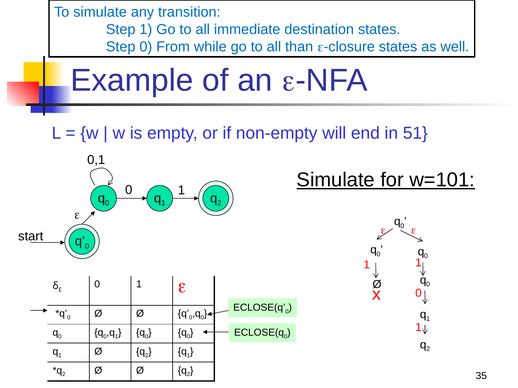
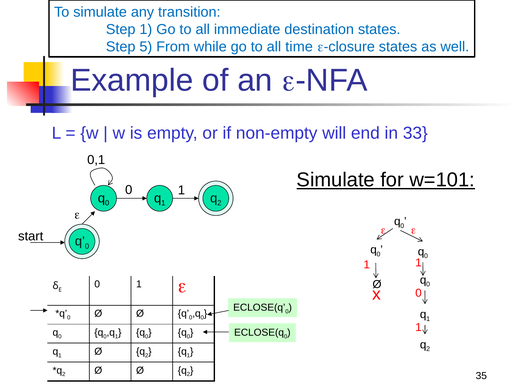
Step 0: 0 -> 5
than: than -> time
51: 51 -> 33
